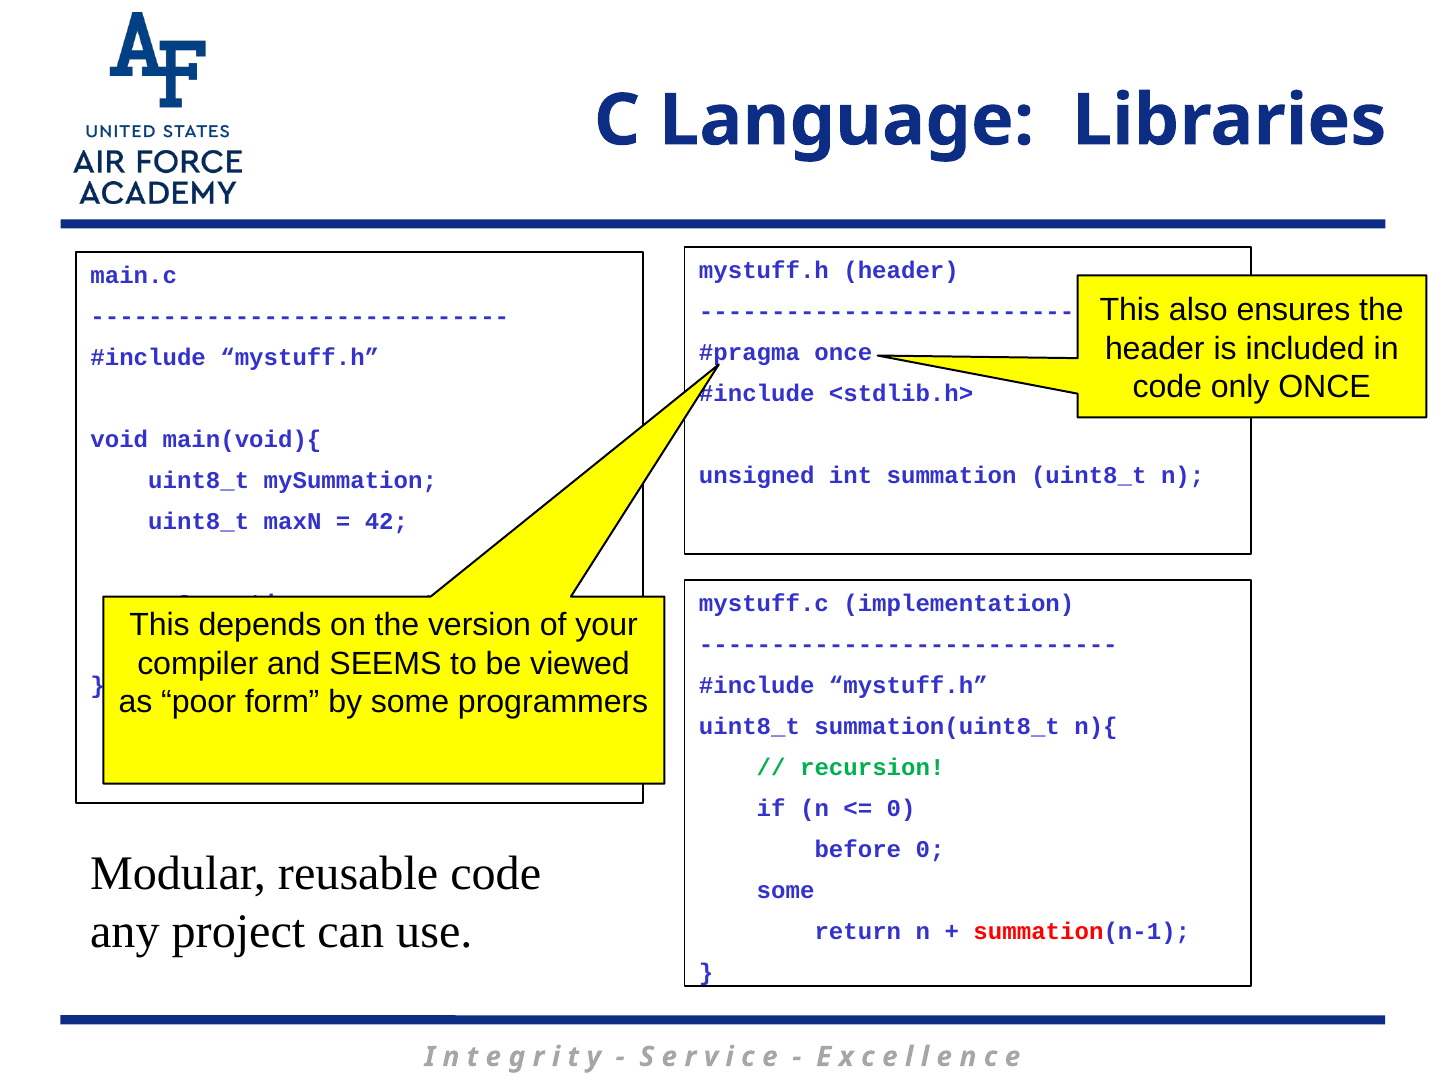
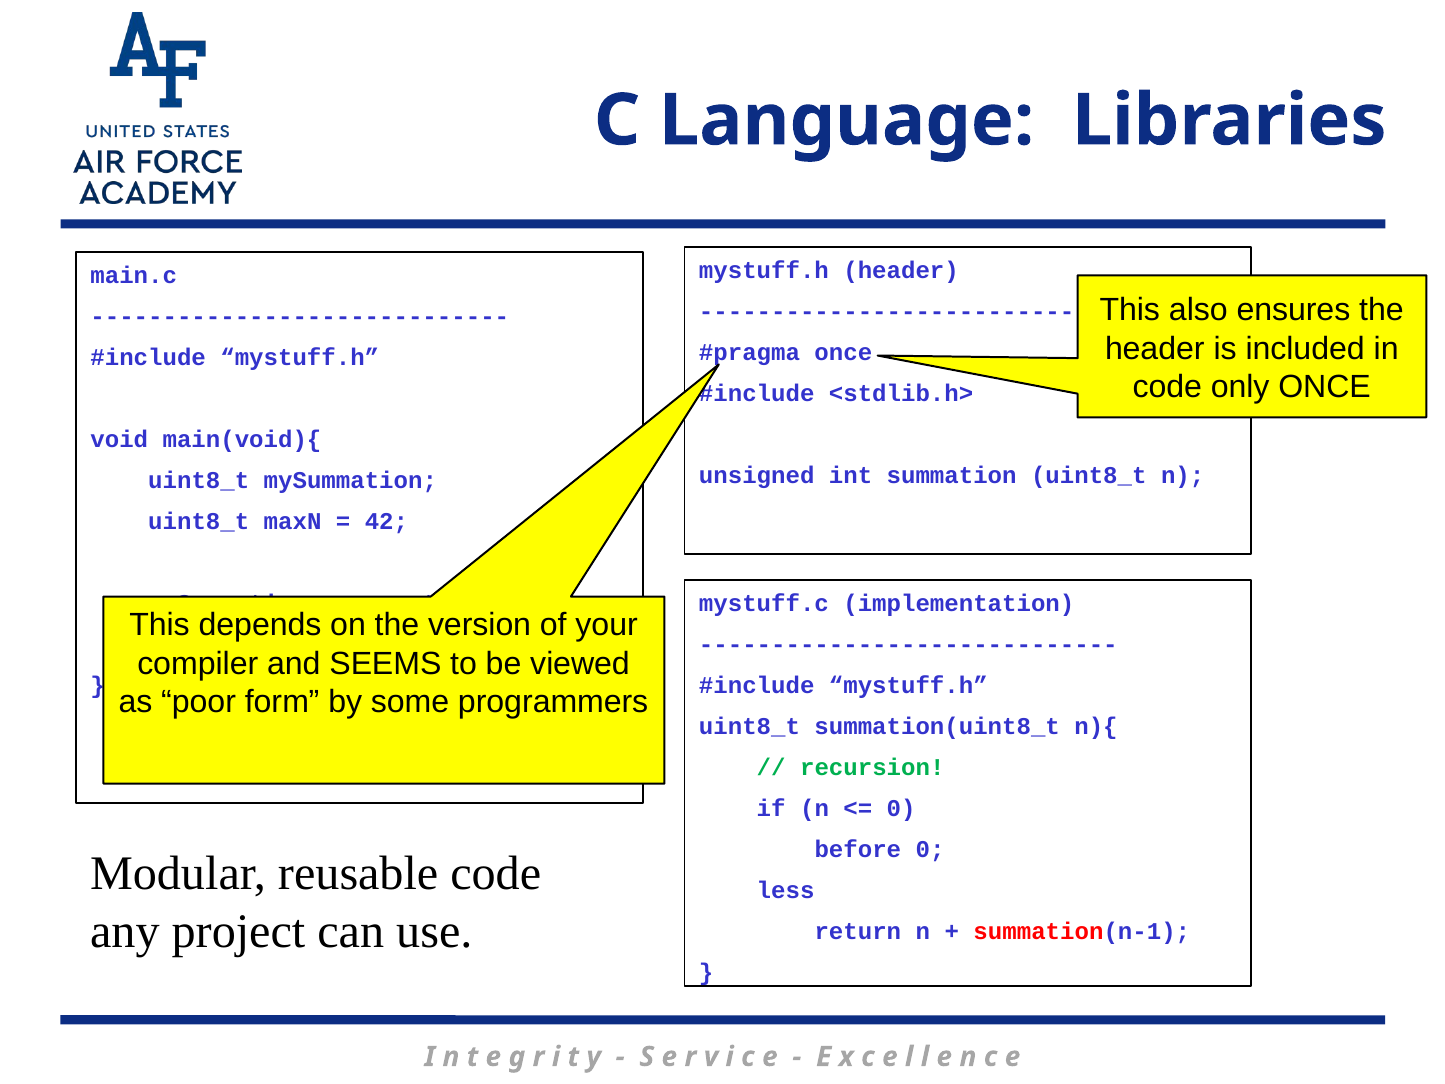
some at (786, 890): some -> less
